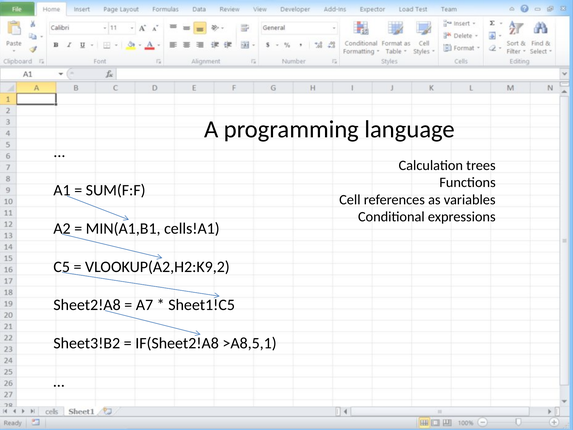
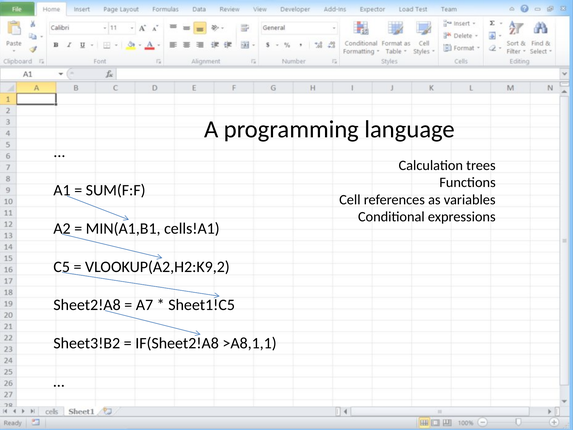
>A8,5,1: >A8,5,1 -> >A8,1,1
